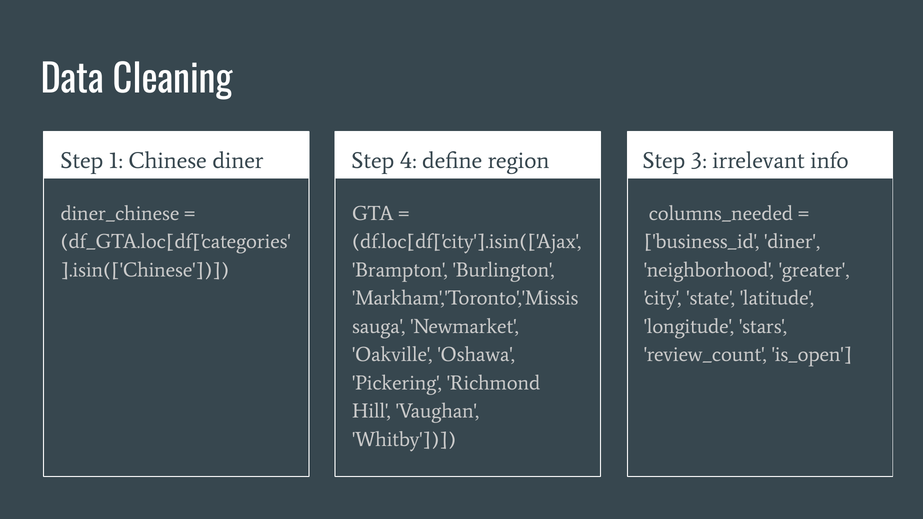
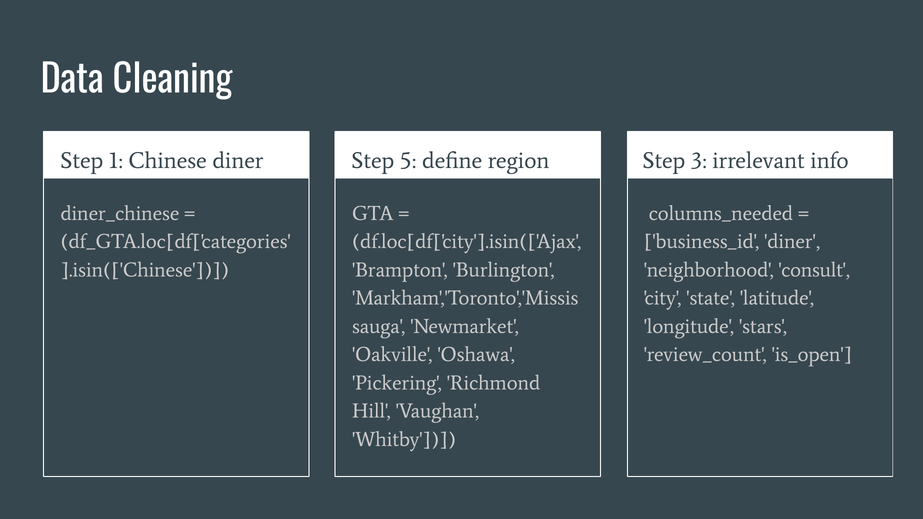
4: 4 -> 5
greater: greater -> consult
